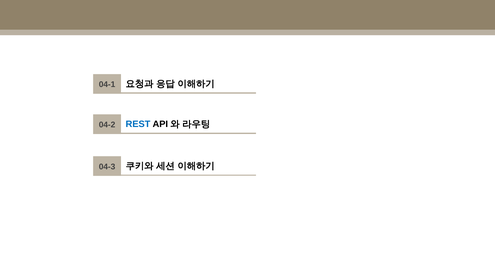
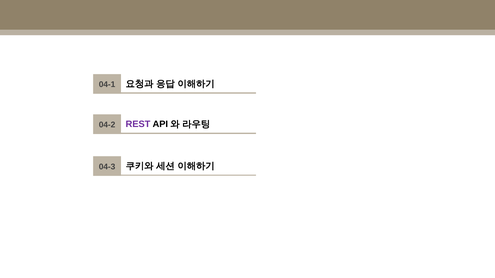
REST colour: blue -> purple
